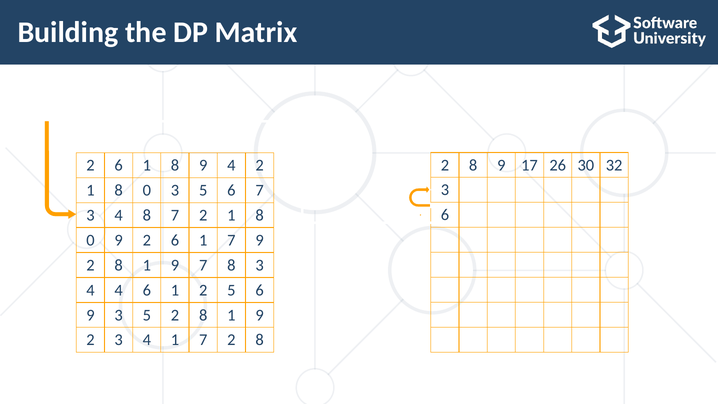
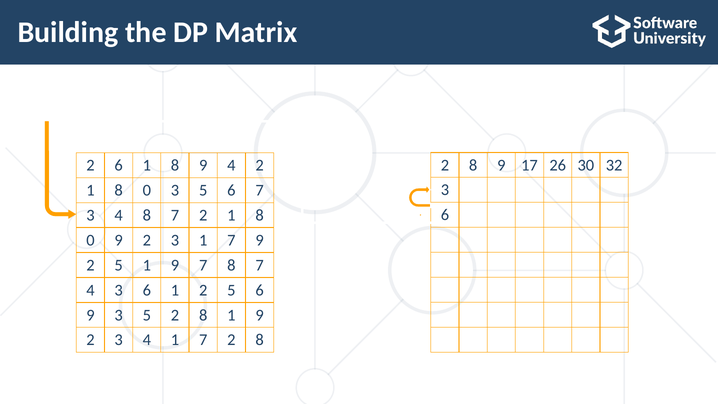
0 9 2 6: 6 -> 3
8 at (119, 265): 8 -> 5
7 8 3: 3 -> 7
4 4: 4 -> 3
